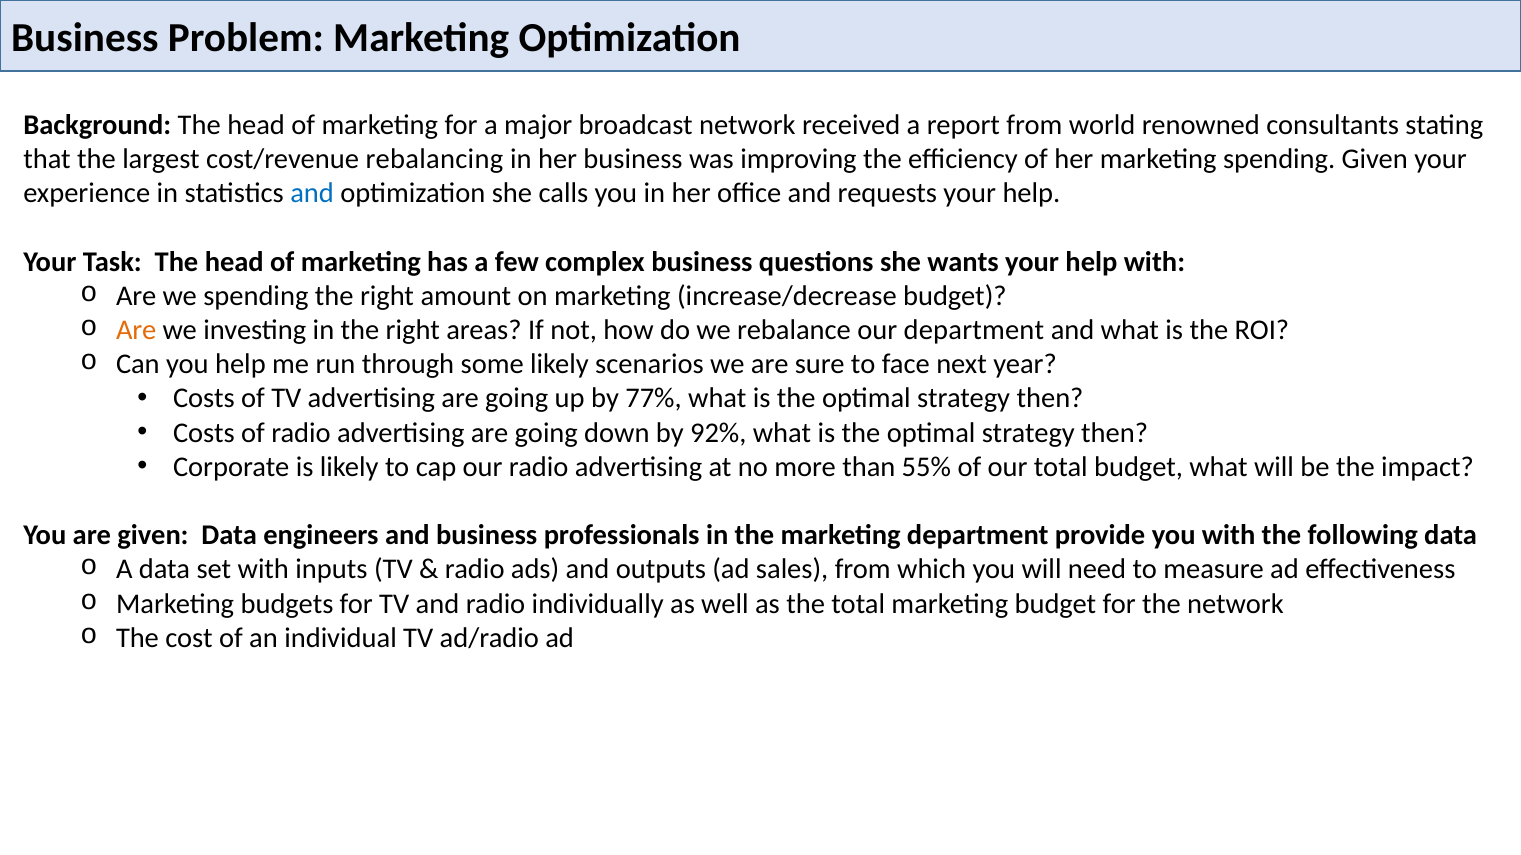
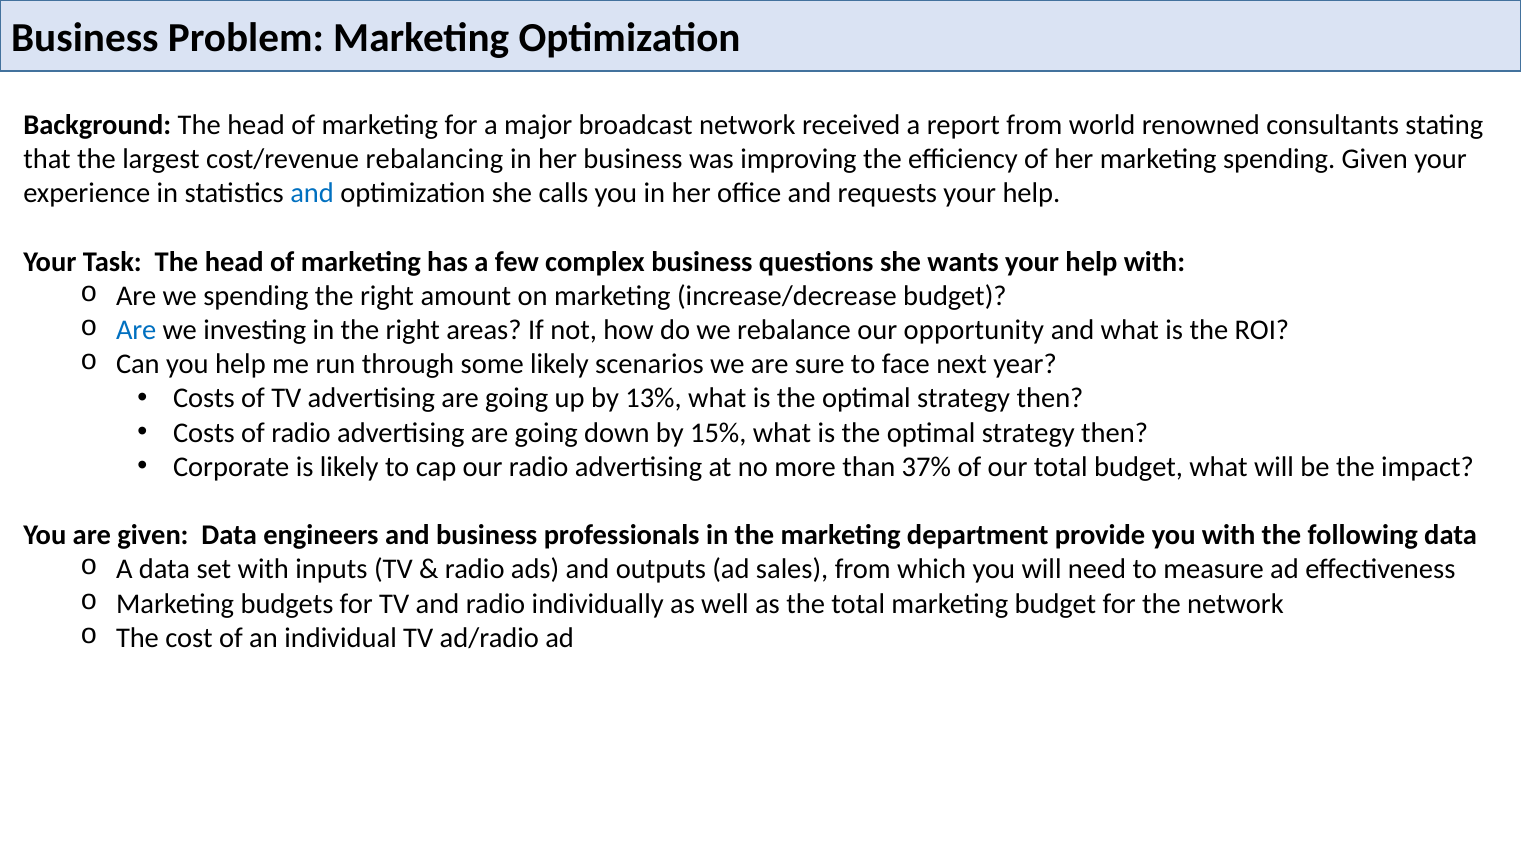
Are at (136, 330) colour: orange -> blue
our department: department -> opportunity
77%: 77% -> 13%
92%: 92% -> 15%
55%: 55% -> 37%
